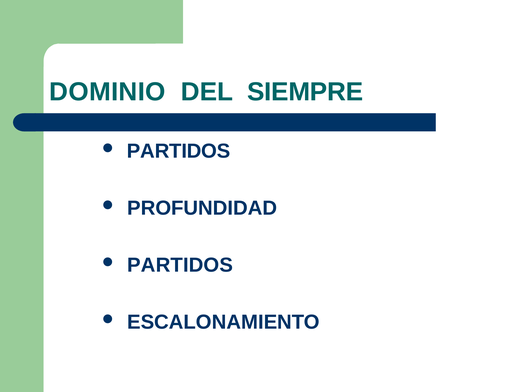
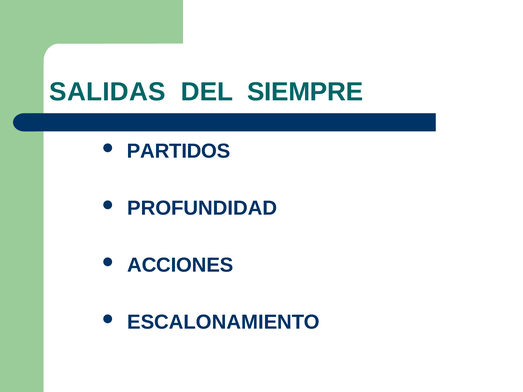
DOMINIO: DOMINIO -> SALIDAS
PARTIDOS at (180, 265): PARTIDOS -> ACCIONES
